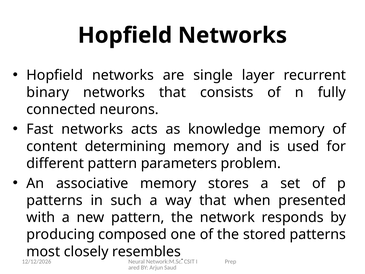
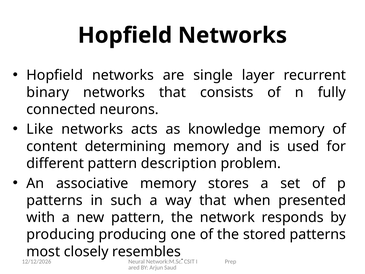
Fast: Fast -> Like
parameters: parameters -> description
producing composed: composed -> producing
